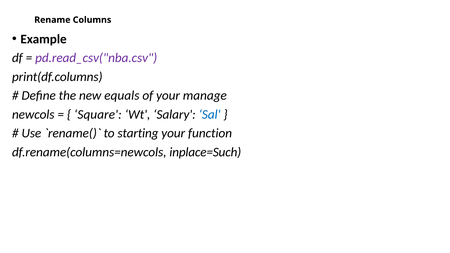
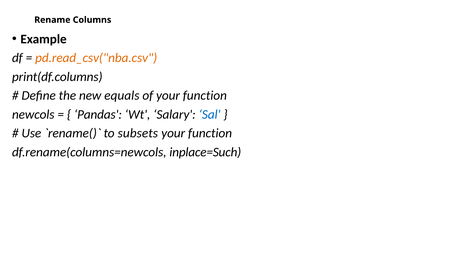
pd.read_csv("nba.csv colour: purple -> orange
of your manage: manage -> function
Square: Square -> Pandas
starting: starting -> subsets
